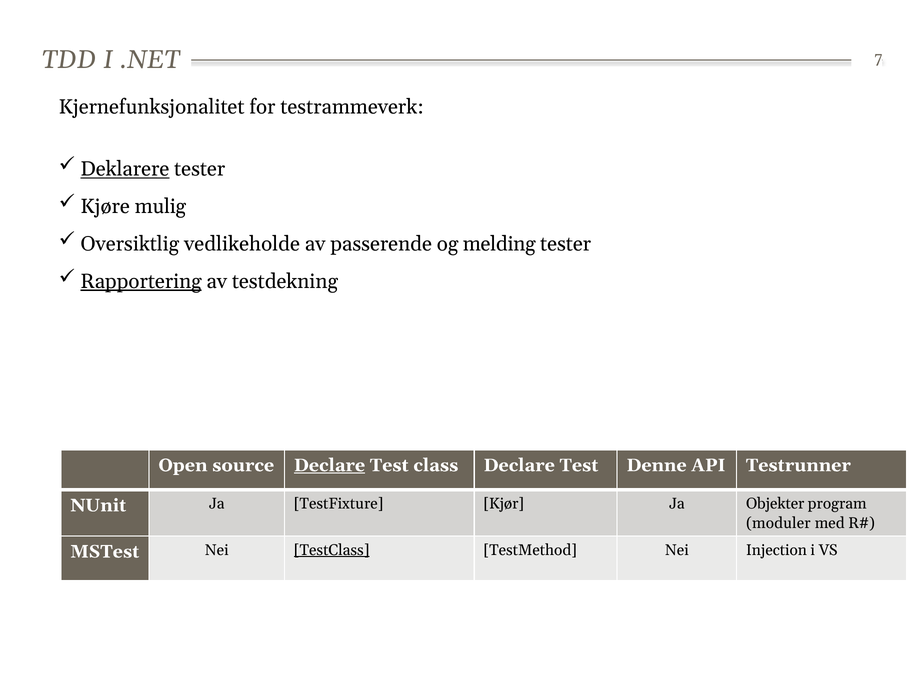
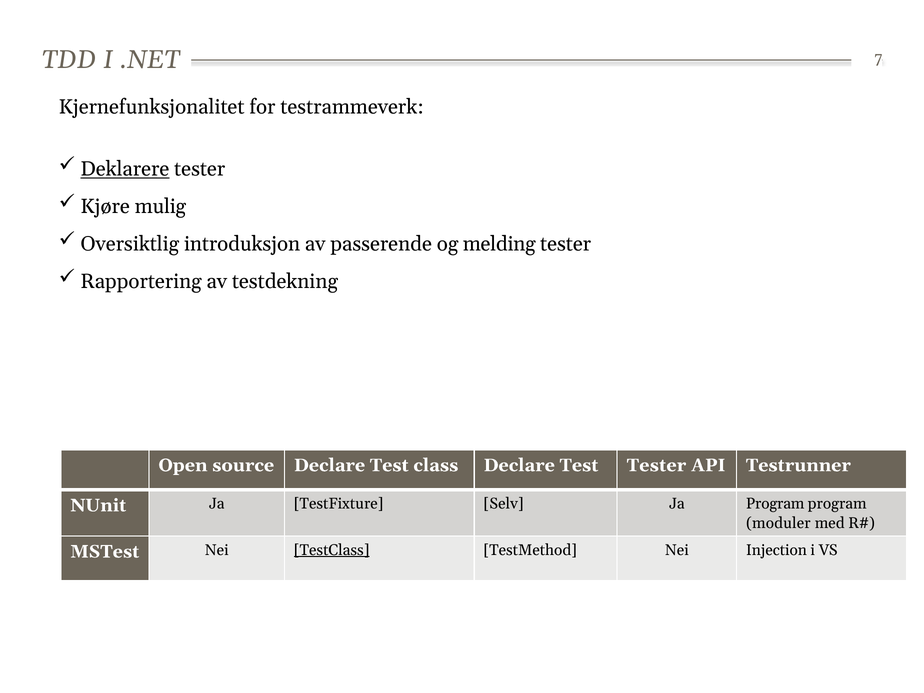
vedlikeholde: vedlikeholde -> introduksjon
Rapportering underline: present -> none
Declare at (329, 465) underline: present -> none
Test Denne: Denne -> Tester
Kjør: Kjør -> Selv
Ja Objekter: Objekter -> Program
